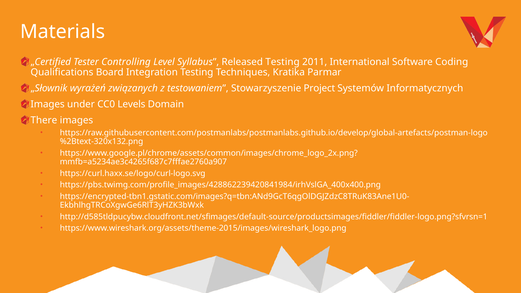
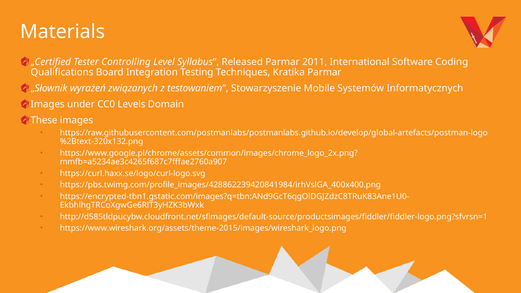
Released Testing: Testing -> Parmar
Project: Project -> Mobile
There: There -> These
